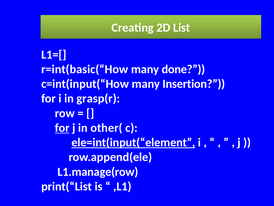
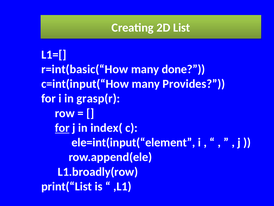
Insertion: Insertion -> Provides
other(: other( -> index(
ele=int(input(“element underline: present -> none
L1.manage(row: L1.manage(row -> L1.broadly(row
